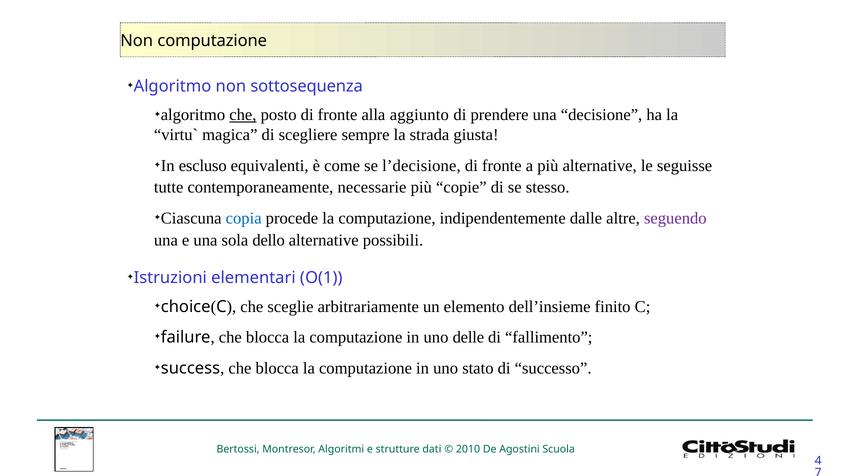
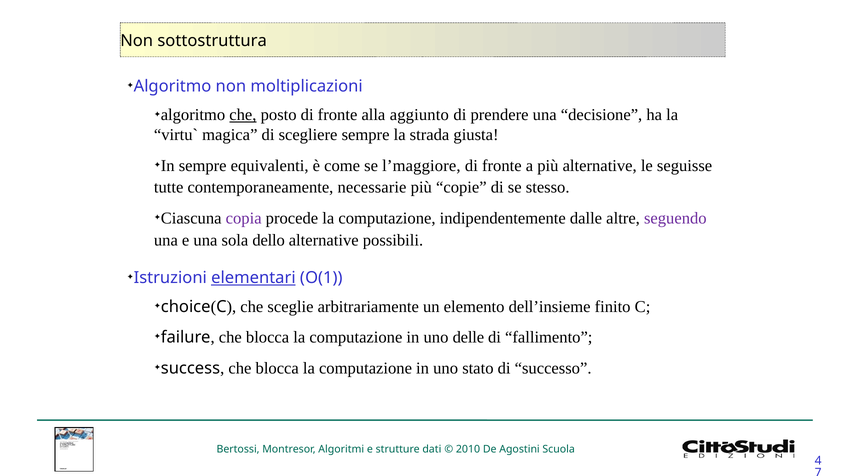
Non computazione: computazione -> sottostruttura
sottosequenza: sottosequenza -> moltiplicazioni
In escluso: escluso -> sempre
l’decisione: l’decisione -> l’maggiore
copia colour: blue -> purple
elementari underline: none -> present
